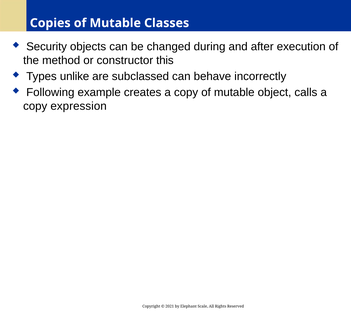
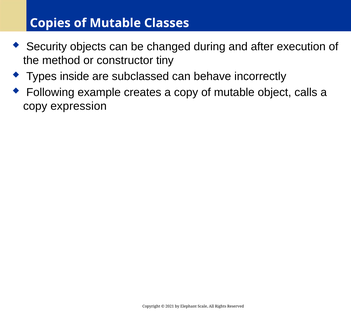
this: this -> tiny
unlike: unlike -> inside
